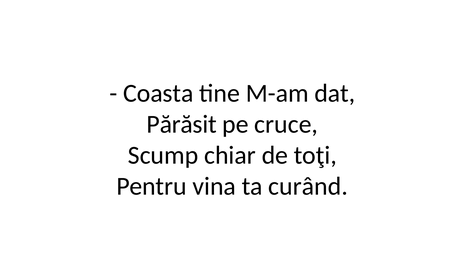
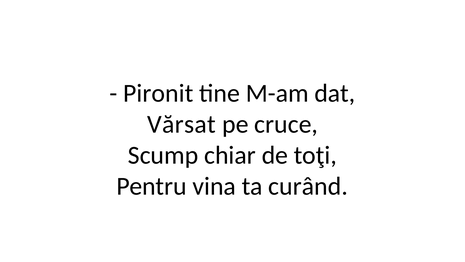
Coasta: Coasta -> Pironit
Părăsit: Părăsit -> Vărsat
